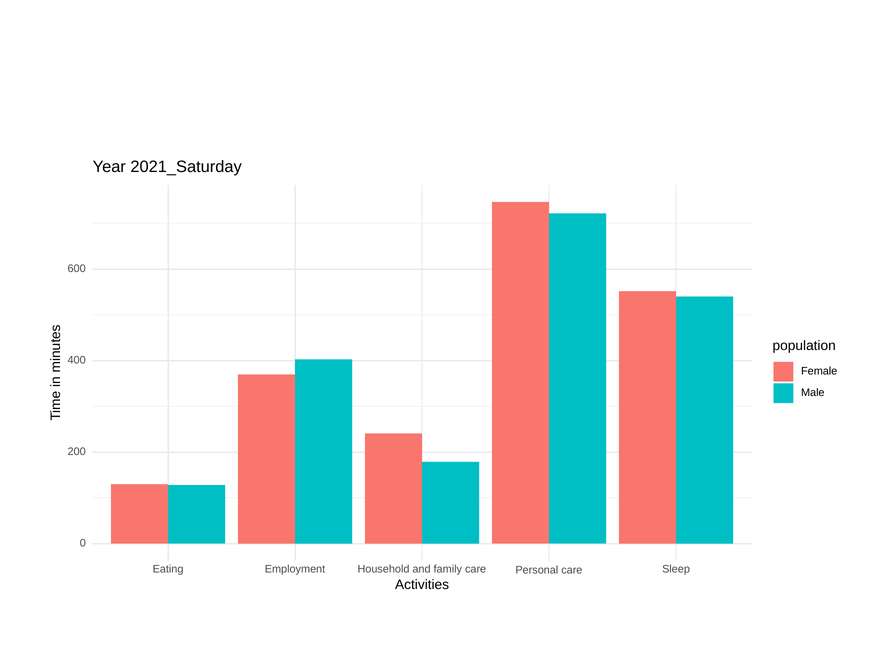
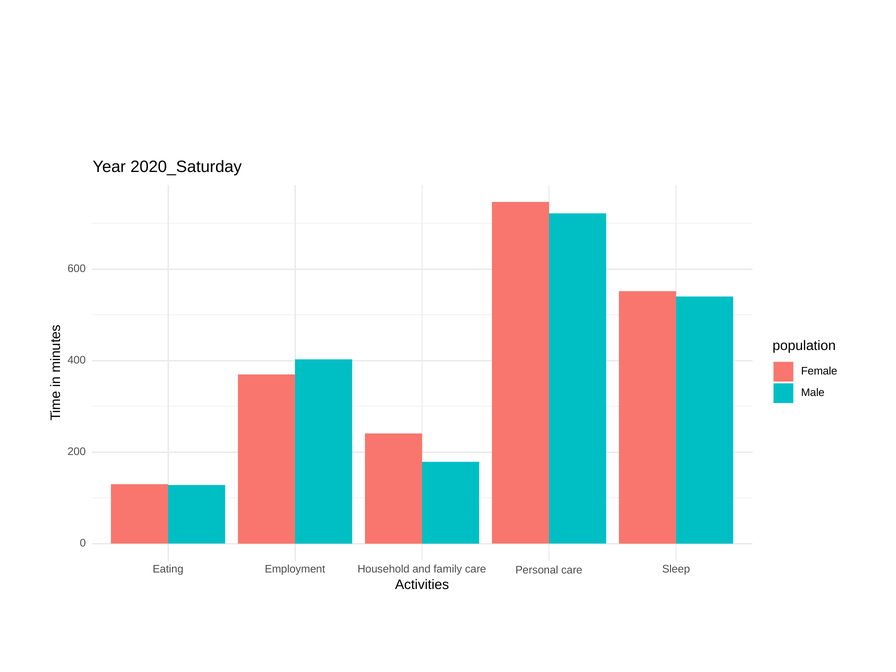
2021_Saturday: 2021_Saturday -> 2020_Saturday
